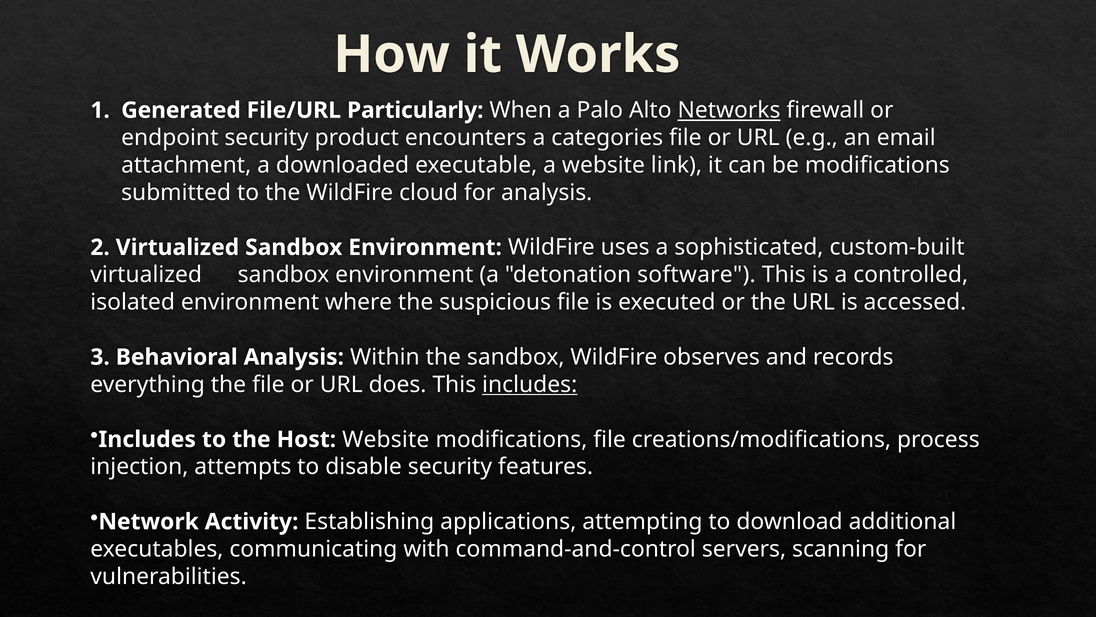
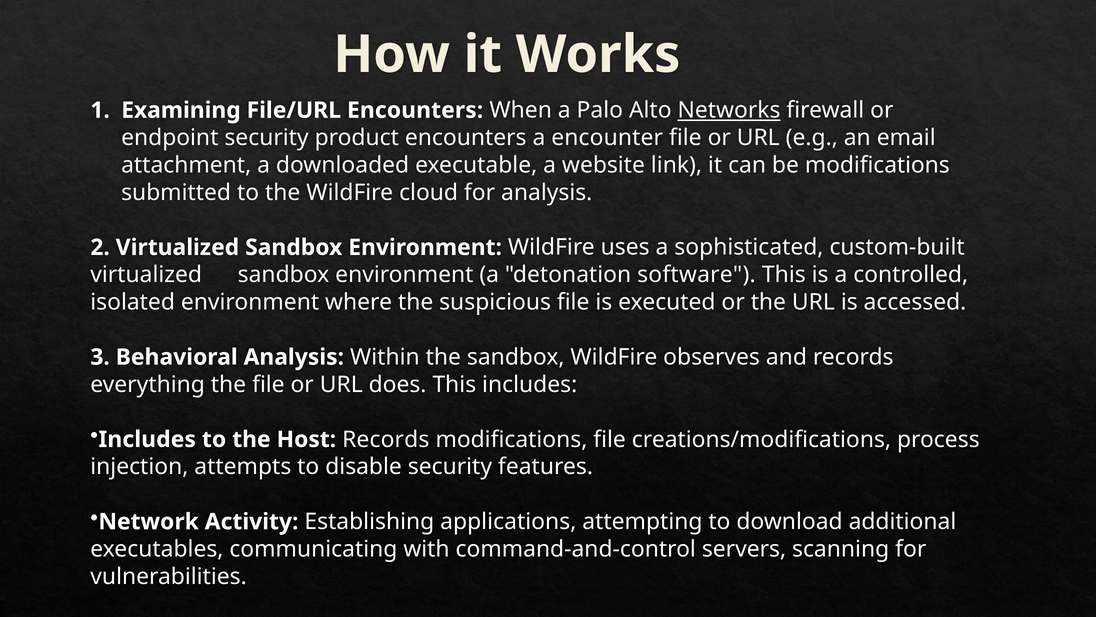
Generated: Generated -> Examining
File/URL Particularly: Particularly -> Encounters
categories: categories -> encounter
includes at (530, 384) underline: present -> none
Host Website: Website -> Records
